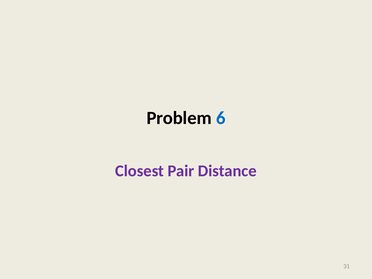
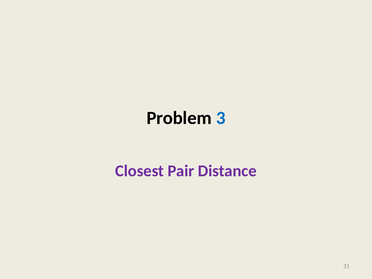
6: 6 -> 3
